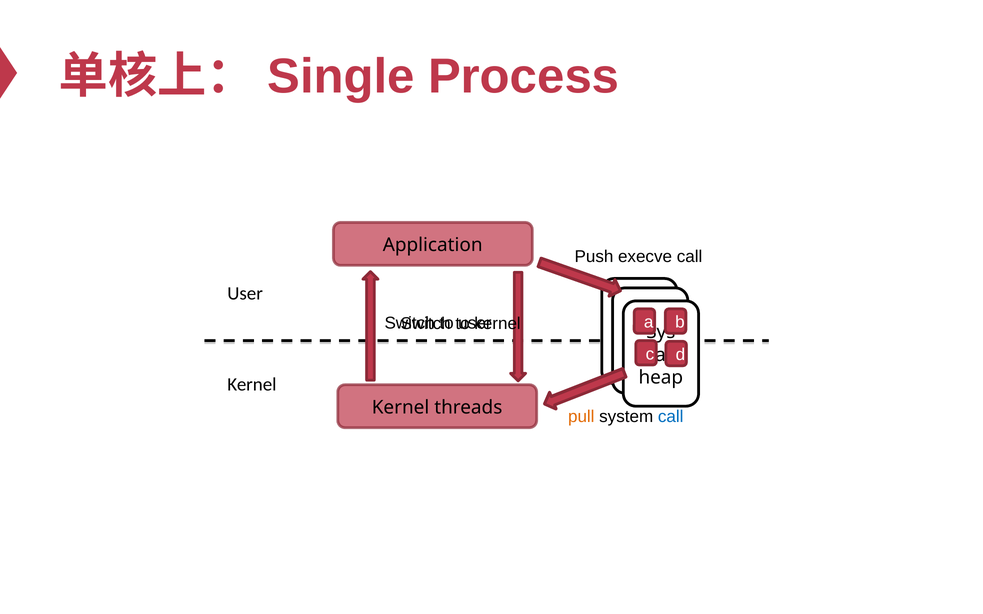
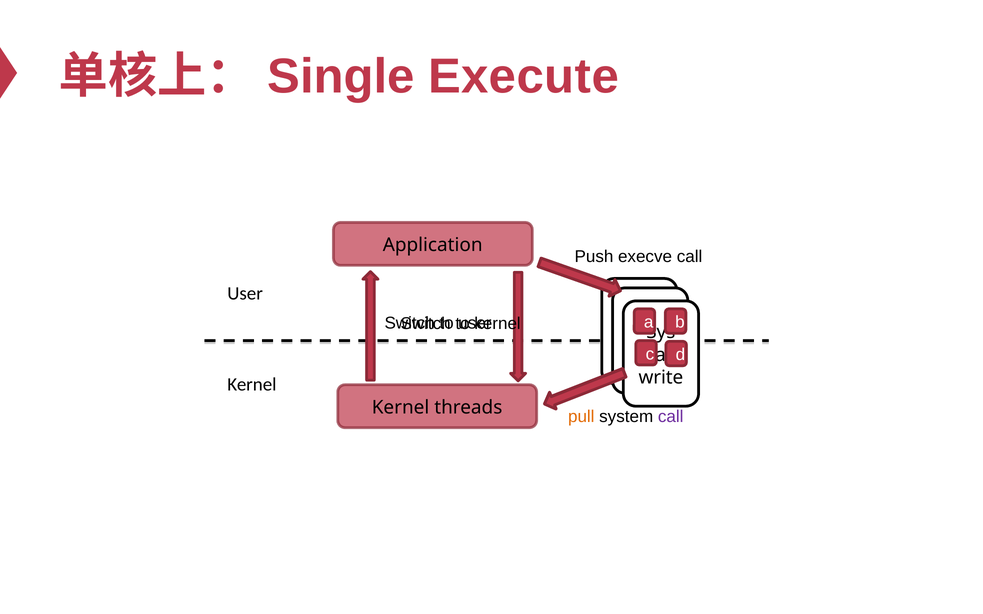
Process: Process -> Execute
heap: heap -> write
call at (671, 417) colour: blue -> purple
